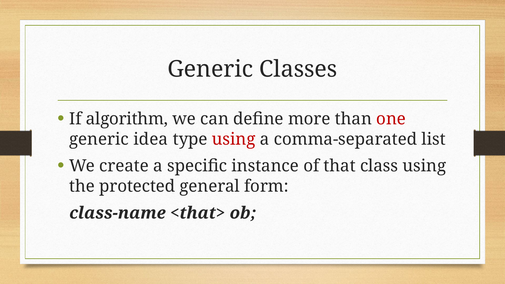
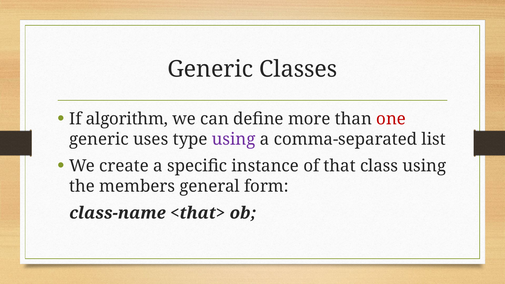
idea: idea -> uses
using at (234, 139) colour: red -> purple
protected: protected -> members
